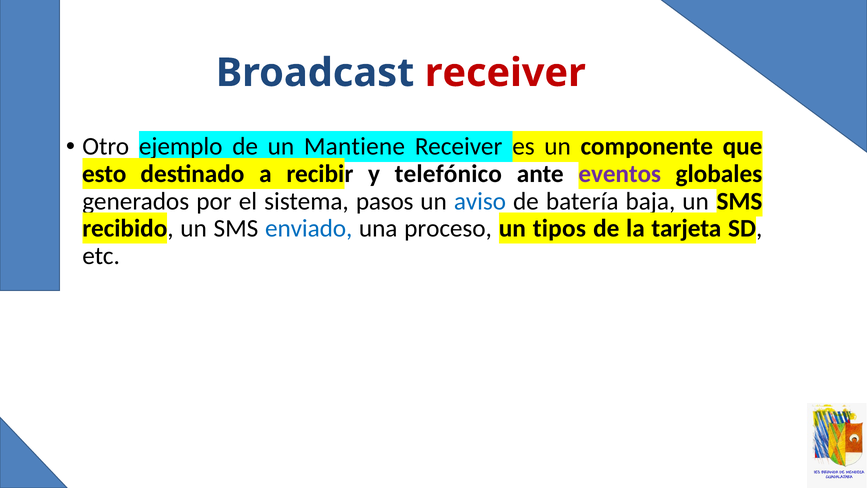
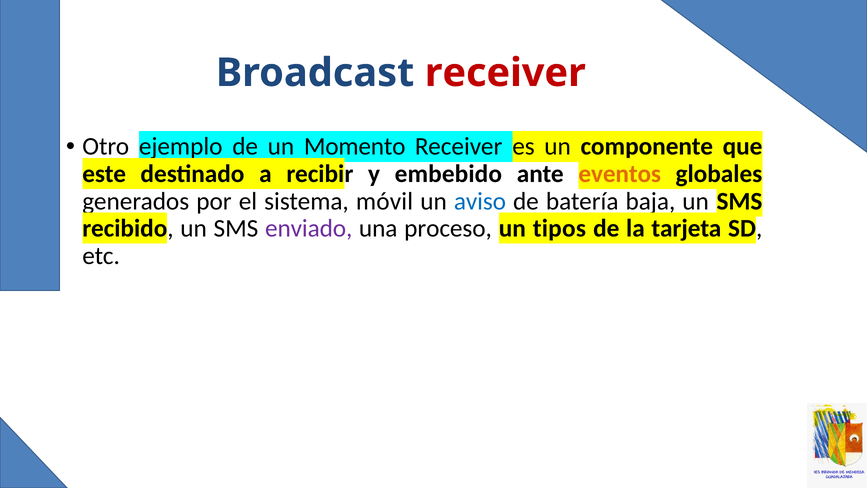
Mantiene: Mantiene -> Momento
esto: esto -> este
telefónico: telefónico -> embebido
eventos colour: purple -> orange
pasos: pasos -> móvil
enviado colour: blue -> purple
